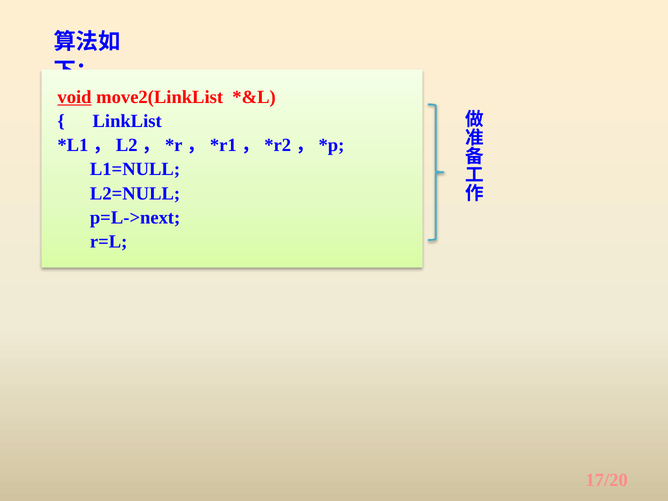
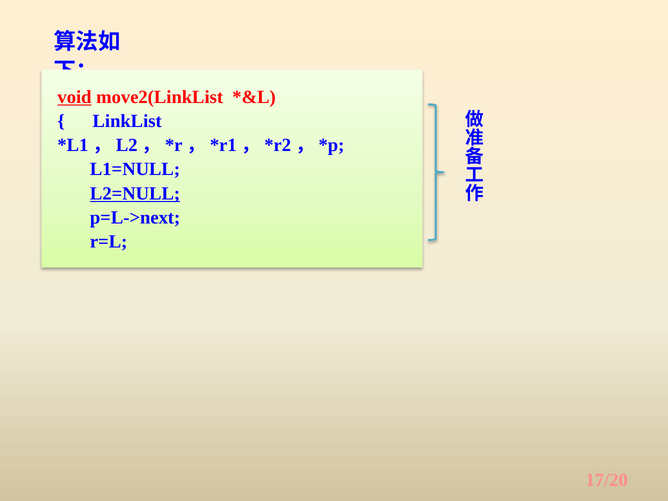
L2=NULL underline: none -> present
